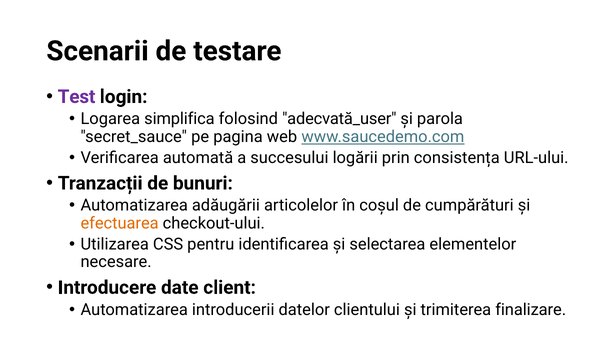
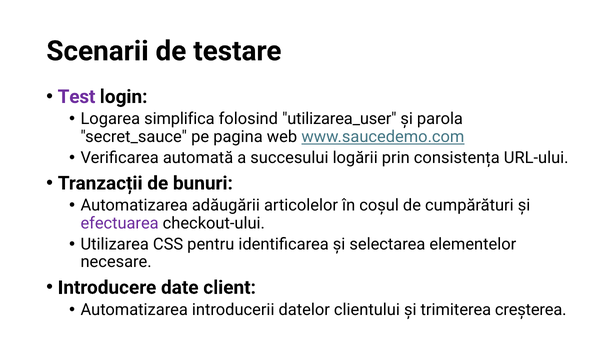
adecvată_user: adecvată_user -> utilizarea_user
efectuarea colour: orange -> purple
finalizare: finalizare -> creșterea
